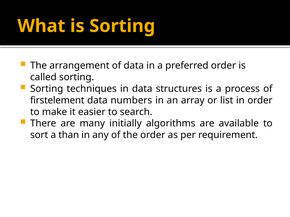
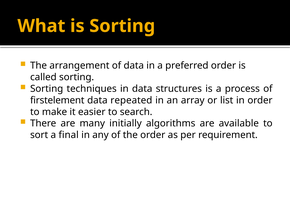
numbers: numbers -> repeated
than: than -> final
